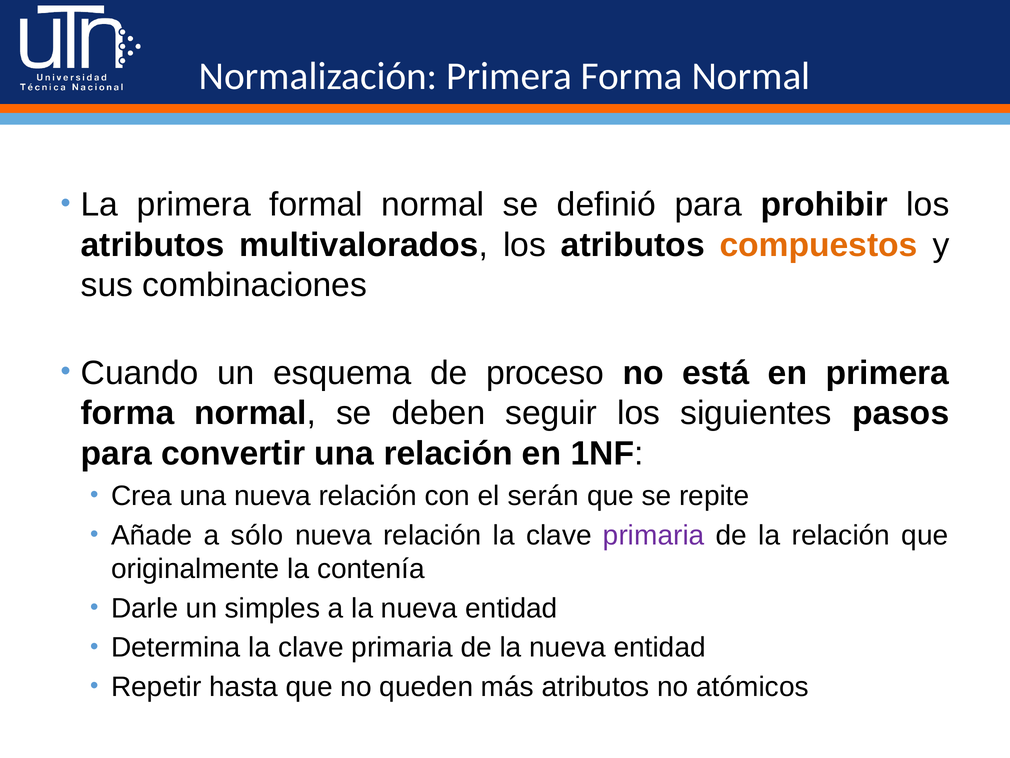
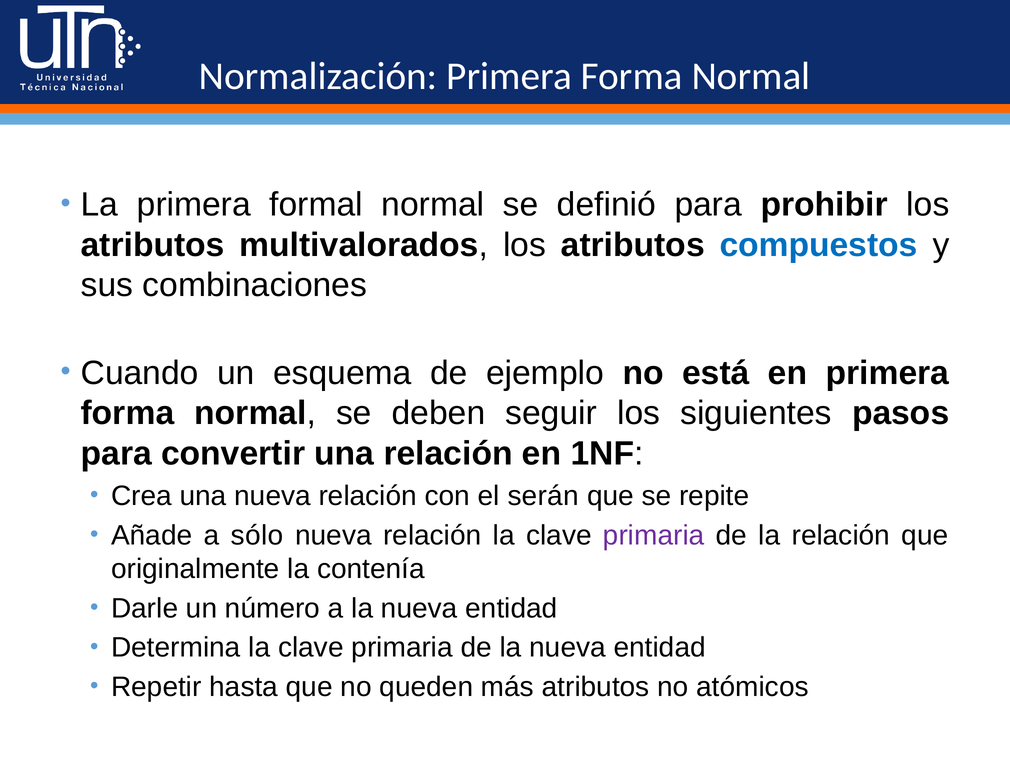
compuestos colour: orange -> blue
proceso: proceso -> ejemplo
simples: simples -> número
